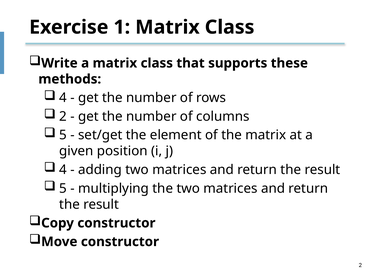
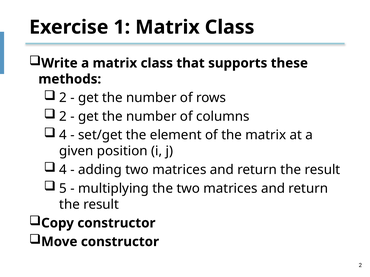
4 at (63, 98): 4 -> 2
5 at (63, 135): 5 -> 4
